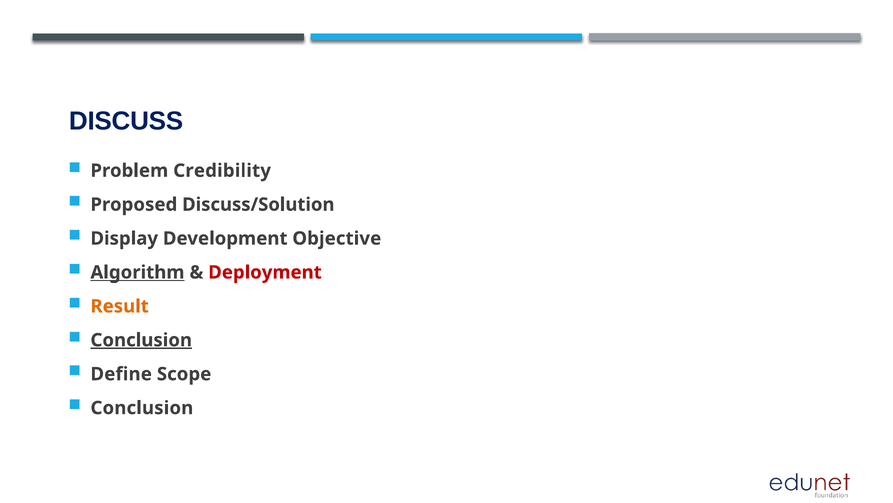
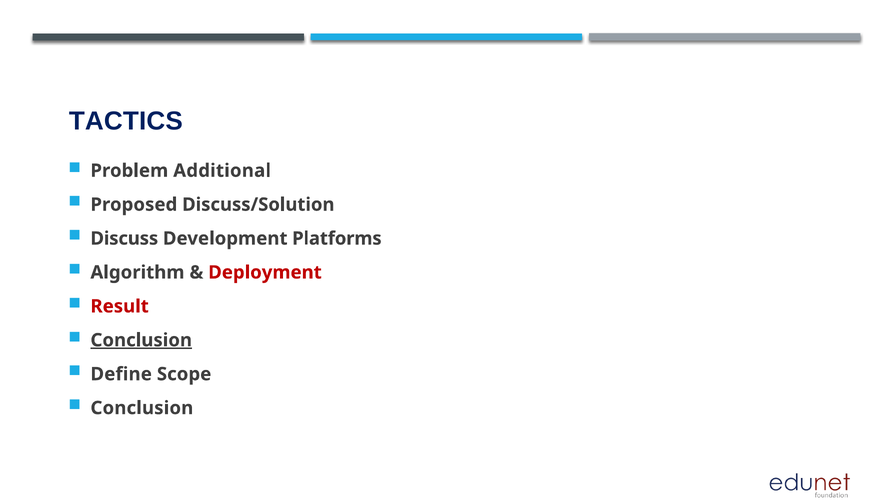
DISCUSS: DISCUSS -> TACTICS
Credibility: Credibility -> Additional
Display: Display -> Discuss
Objective: Objective -> Platforms
Algorithm underline: present -> none
Result colour: orange -> red
